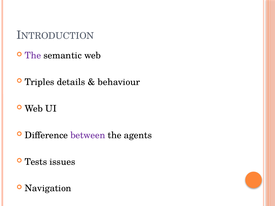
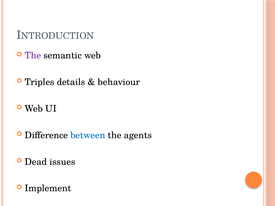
between colour: purple -> blue
Tests: Tests -> Dead
Navigation: Navigation -> Implement
